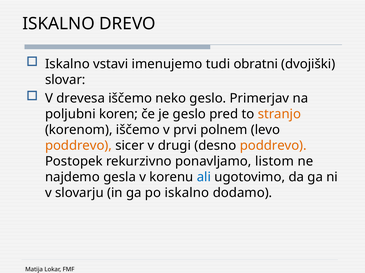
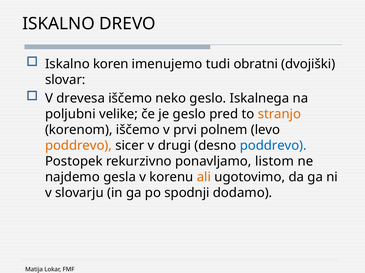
vstavi: vstavi -> koren
Primerjav: Primerjav -> Iskalnega
koren: koren -> velike
poddrevo at (273, 146) colour: orange -> blue
ali colour: blue -> orange
po iskalno: iskalno -> spodnji
